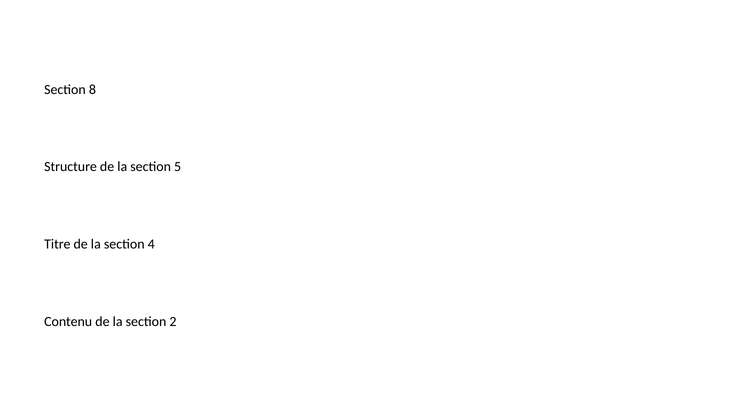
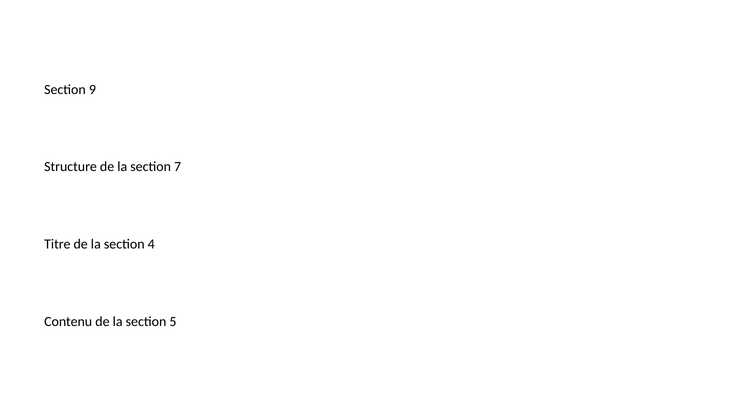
8: 8 -> 9
5: 5 -> 7
2: 2 -> 5
